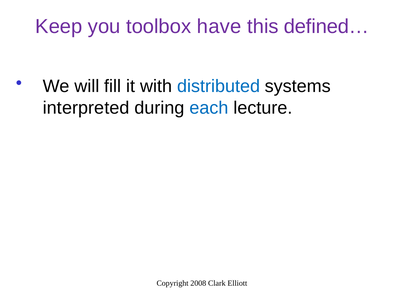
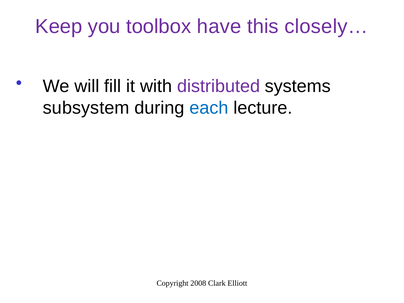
defined…: defined… -> closely…
distributed colour: blue -> purple
interpreted: interpreted -> subsystem
